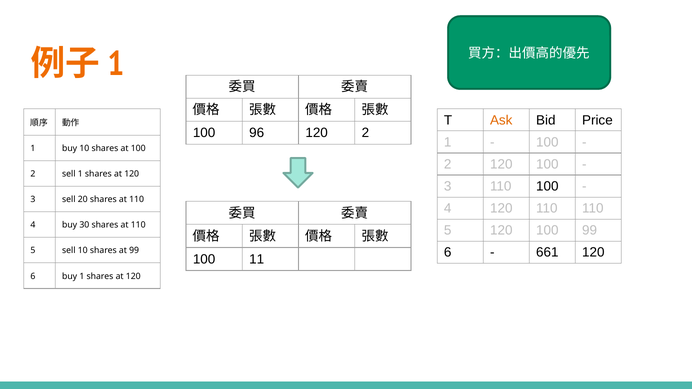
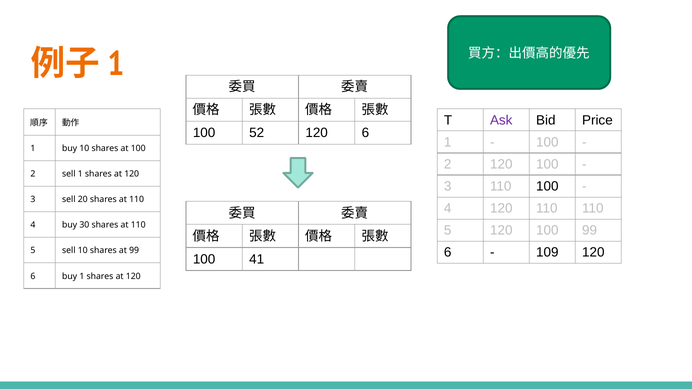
Ask colour: orange -> purple
96: 96 -> 52
120 2: 2 -> 6
661: 661 -> 109
11: 11 -> 41
